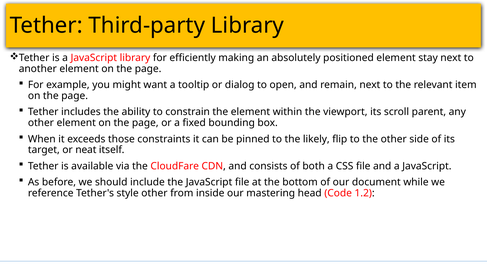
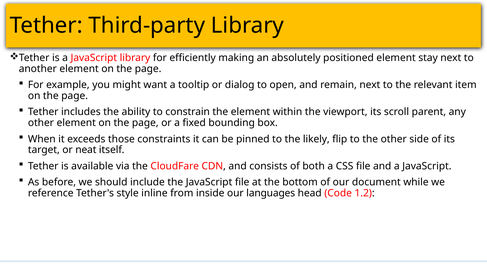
style other: other -> inline
mastering: mastering -> languages
